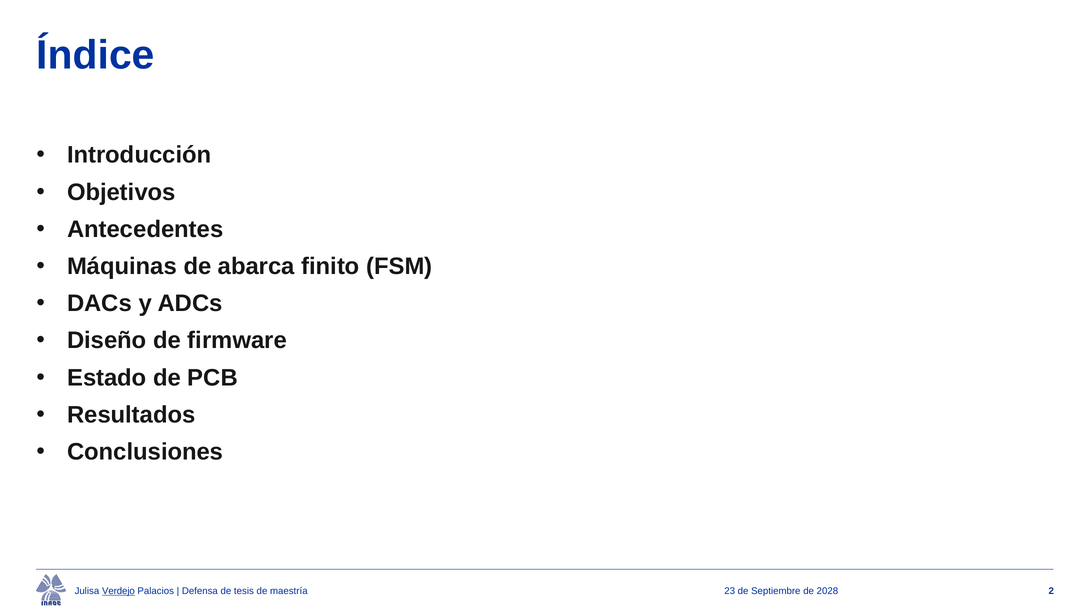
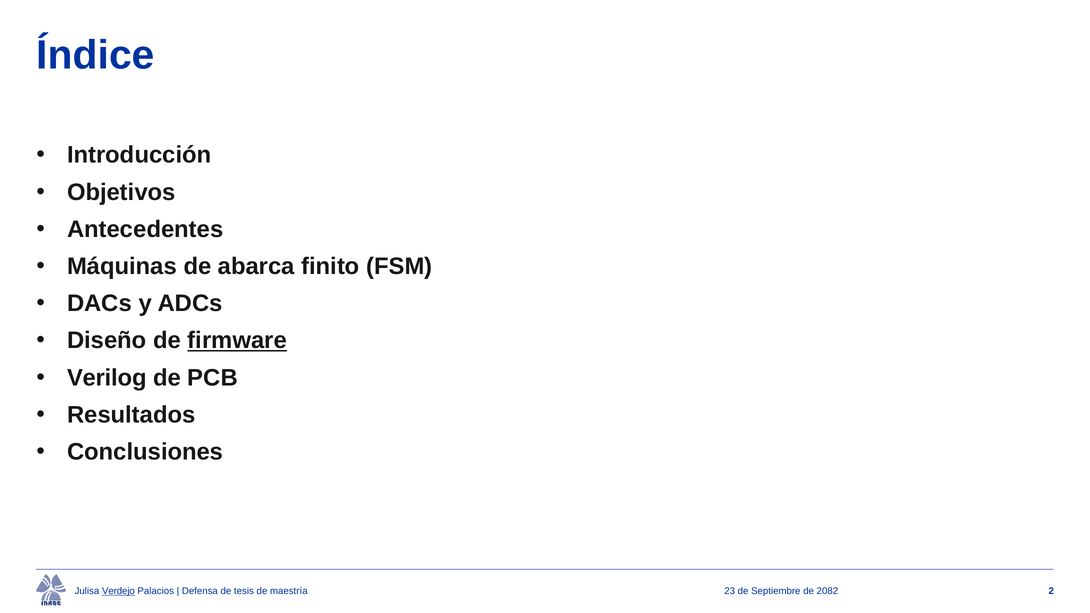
firmware underline: none -> present
Estado: Estado -> Verilog
2028: 2028 -> 2082
